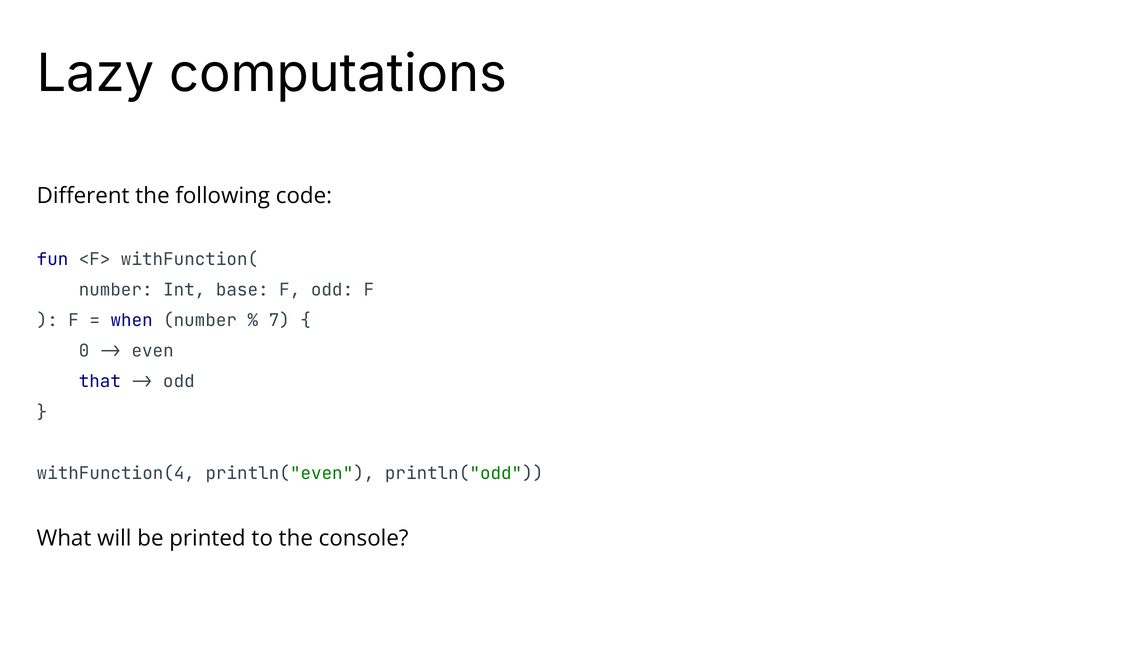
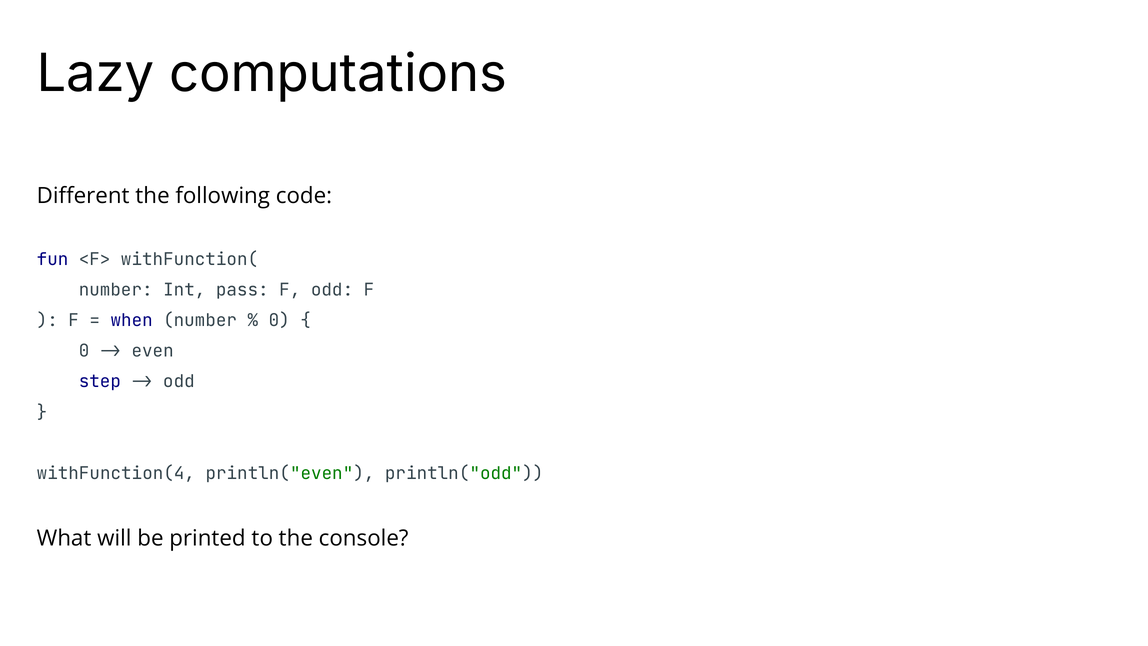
base: base -> pass
7 at (279, 320): 7 -> 0
that: that -> step
